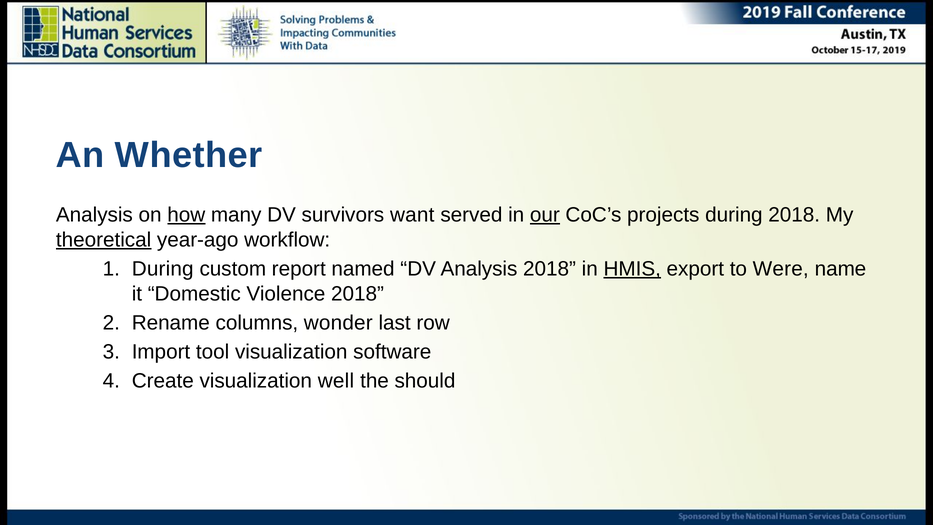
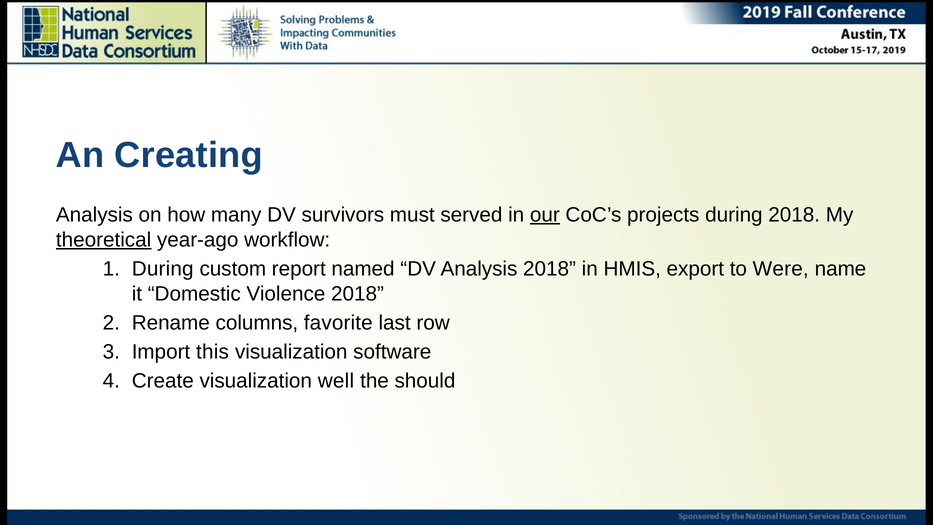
Whether: Whether -> Creating
how underline: present -> none
want: want -> must
HMIS underline: present -> none
wonder: wonder -> favorite
tool: tool -> this
